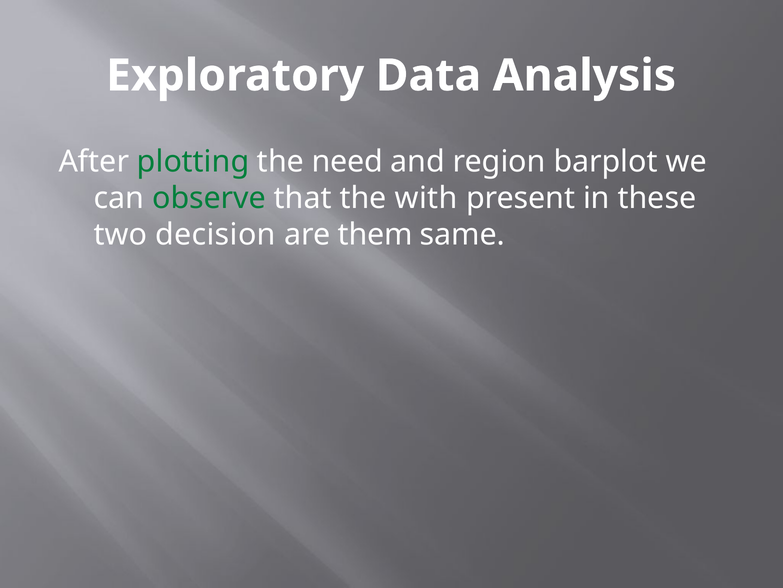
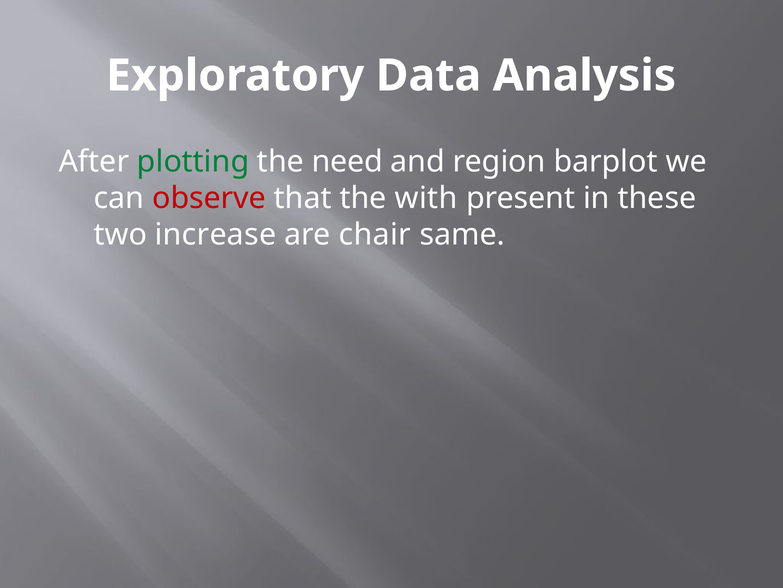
observe colour: green -> red
decision: decision -> increase
them: them -> chair
